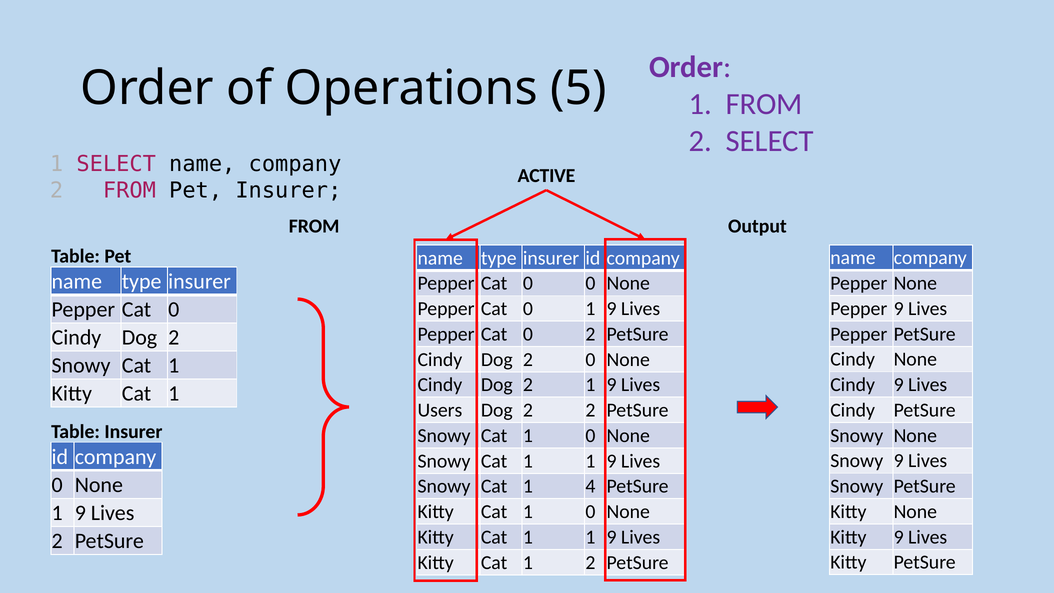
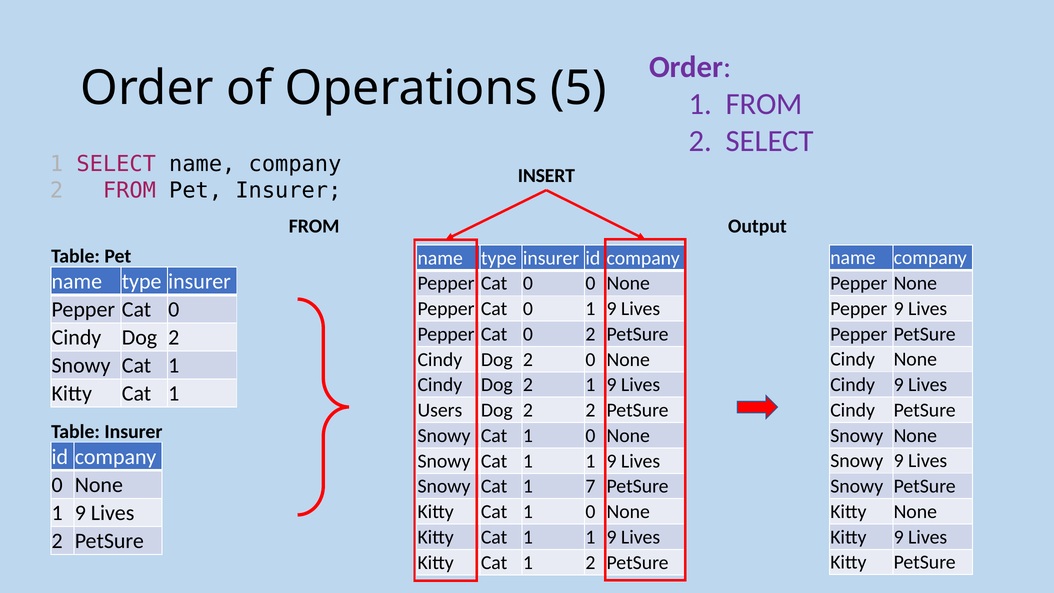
ACTIVE: ACTIVE -> INSERT
4: 4 -> 7
